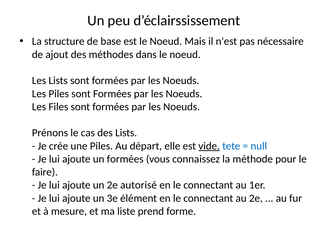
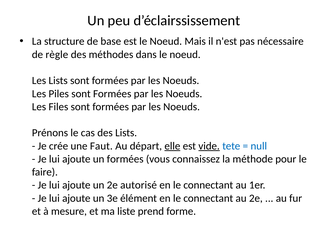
ajout: ajout -> règle
une Piles: Piles -> Faut
elle underline: none -> present
